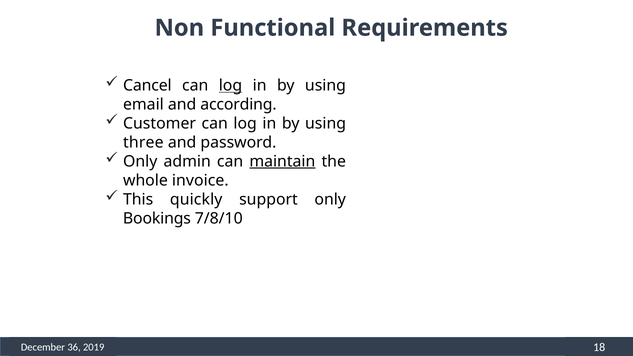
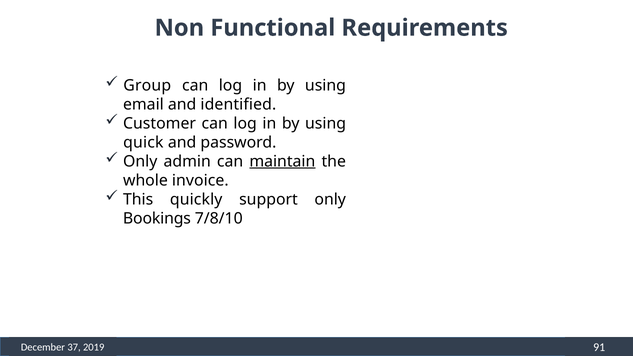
Cancel: Cancel -> Group
log at (230, 85) underline: present -> none
according: according -> identified
three: three -> quick
36: 36 -> 37
18: 18 -> 91
